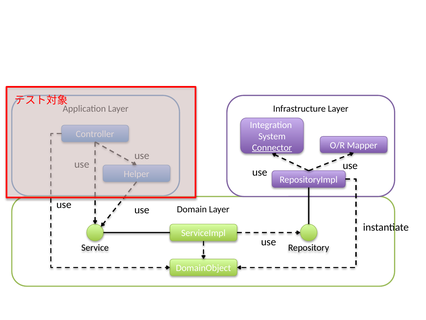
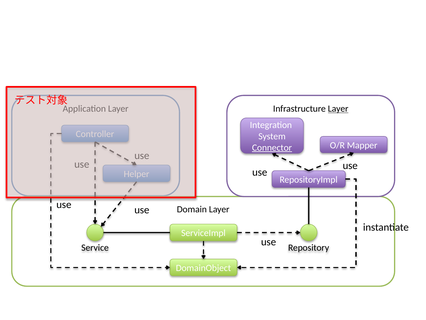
Layer at (338, 109) underline: none -> present
